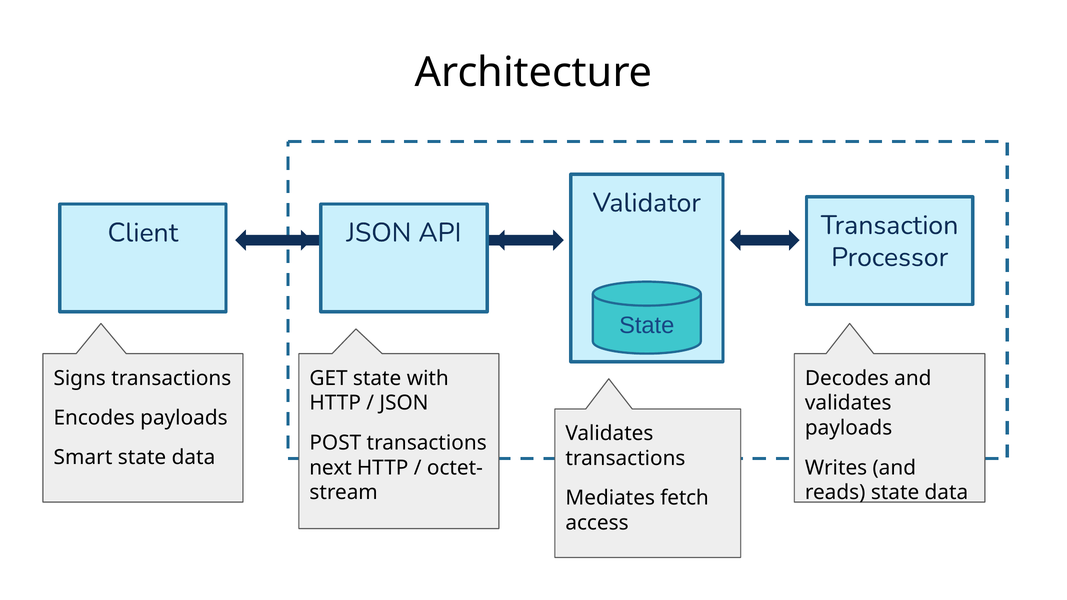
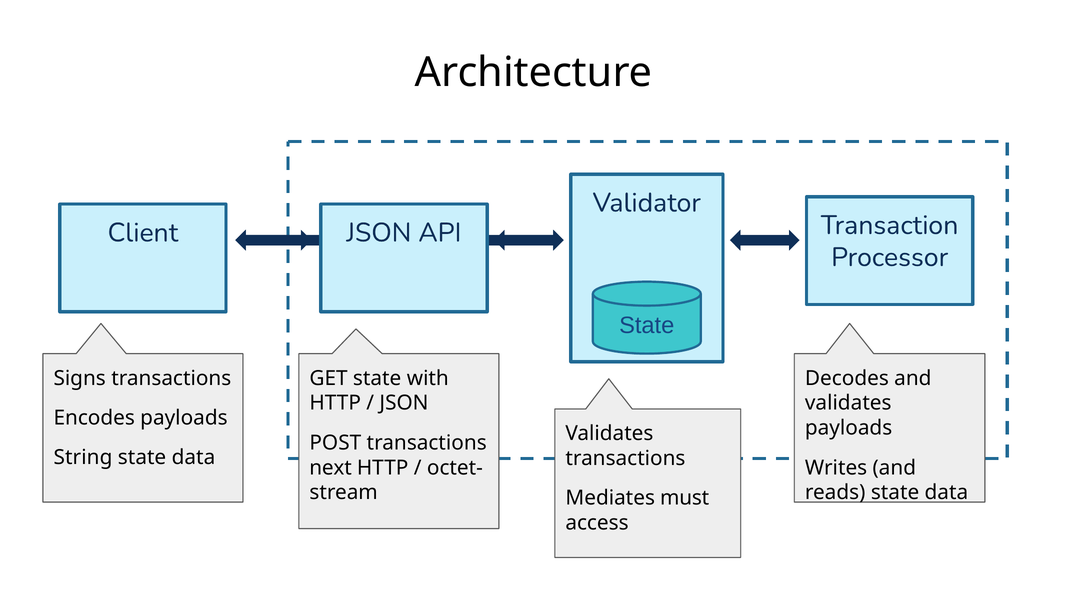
Smart: Smart -> String
fetch: fetch -> must
